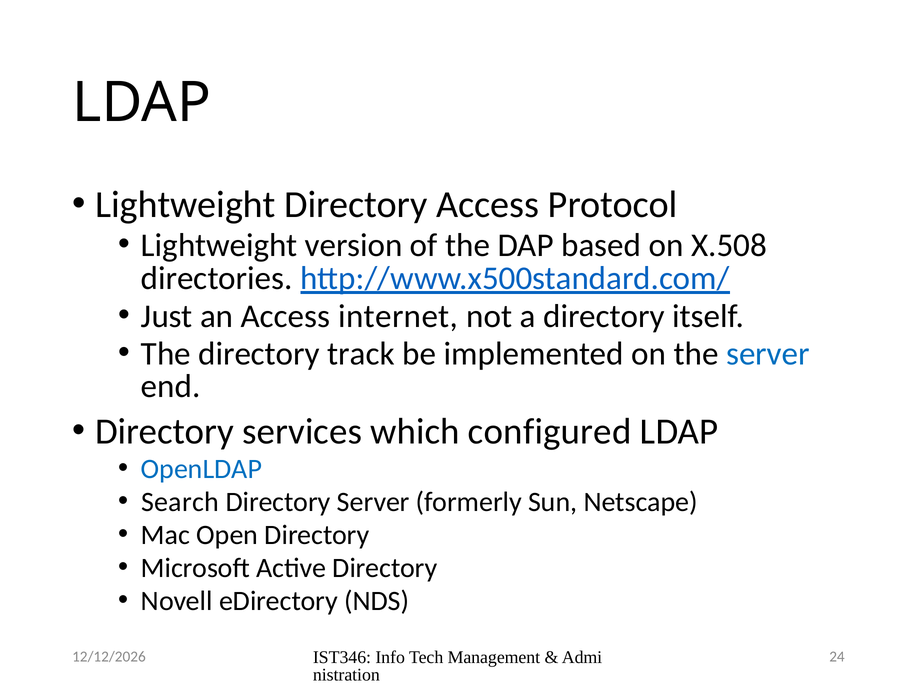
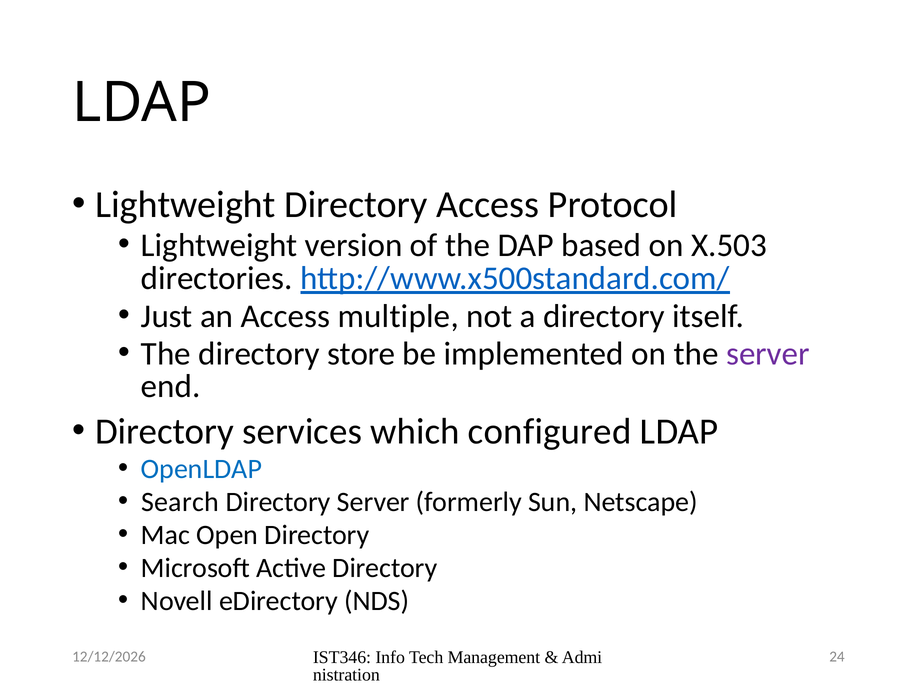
X.508: X.508 -> X.503
internet: internet -> multiple
track: track -> store
server at (768, 354) colour: blue -> purple
